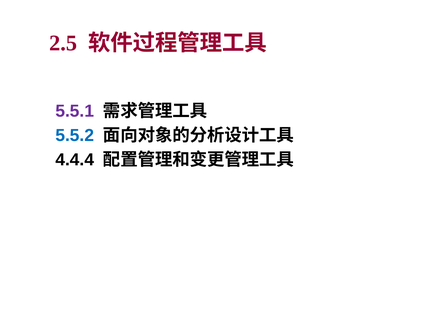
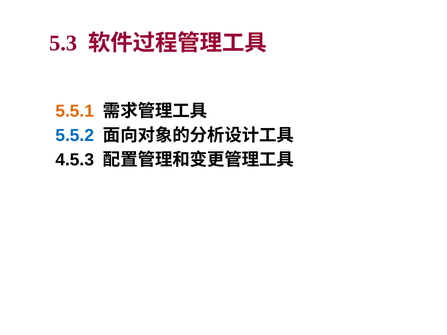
2.5: 2.5 -> 5.3
5.5.1 colour: purple -> orange
4.4.4: 4.4.4 -> 4.5.3
